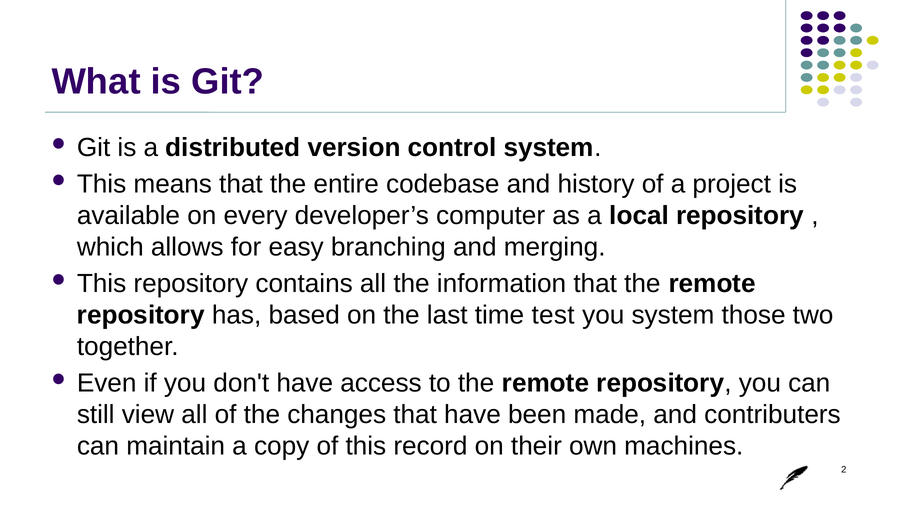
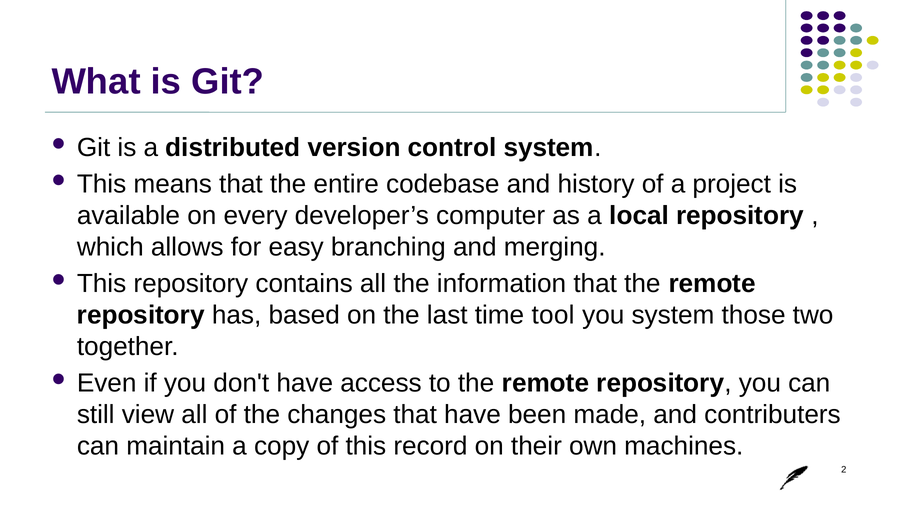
test: test -> tool
